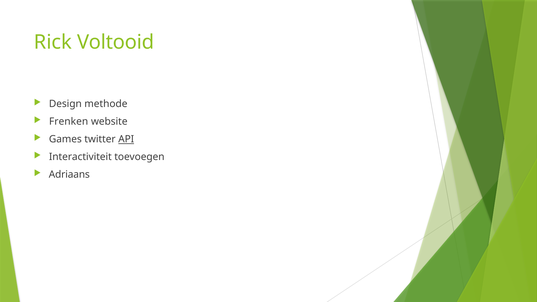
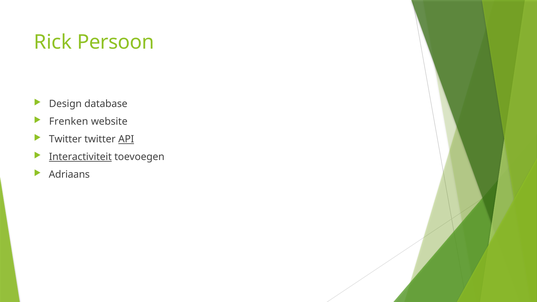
Voltooid: Voltooid -> Persoon
methode: methode -> database
Games at (65, 139): Games -> Twitter
Interactiviteit underline: none -> present
